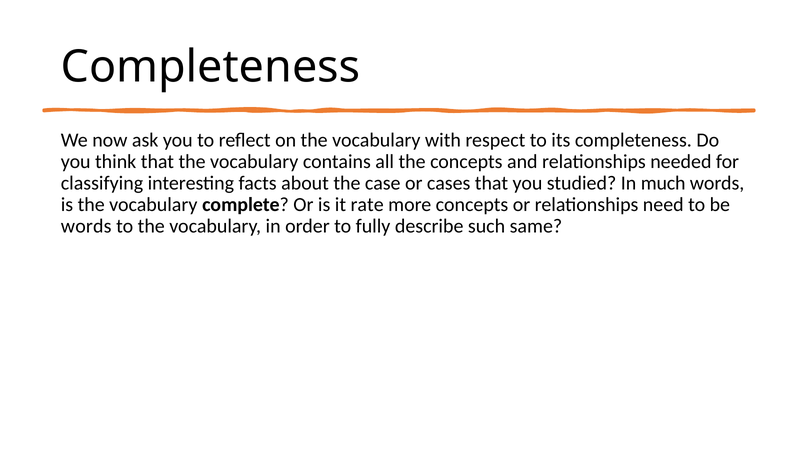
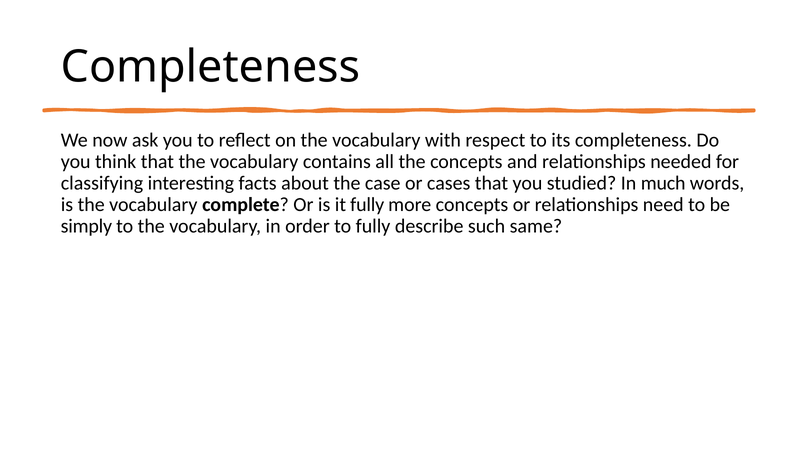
it rate: rate -> fully
words at (86, 226): words -> simply
